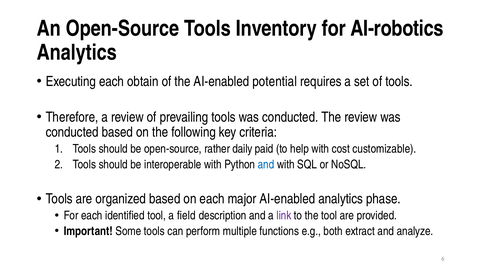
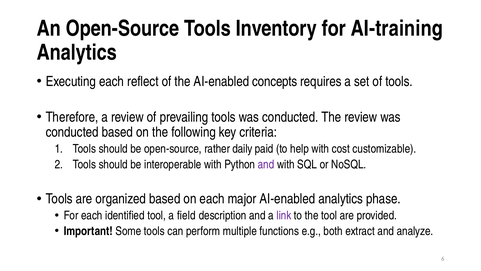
AI-robotics: AI-robotics -> AI-training
obtain: obtain -> reflect
potential: potential -> concepts
and at (266, 164) colour: blue -> purple
